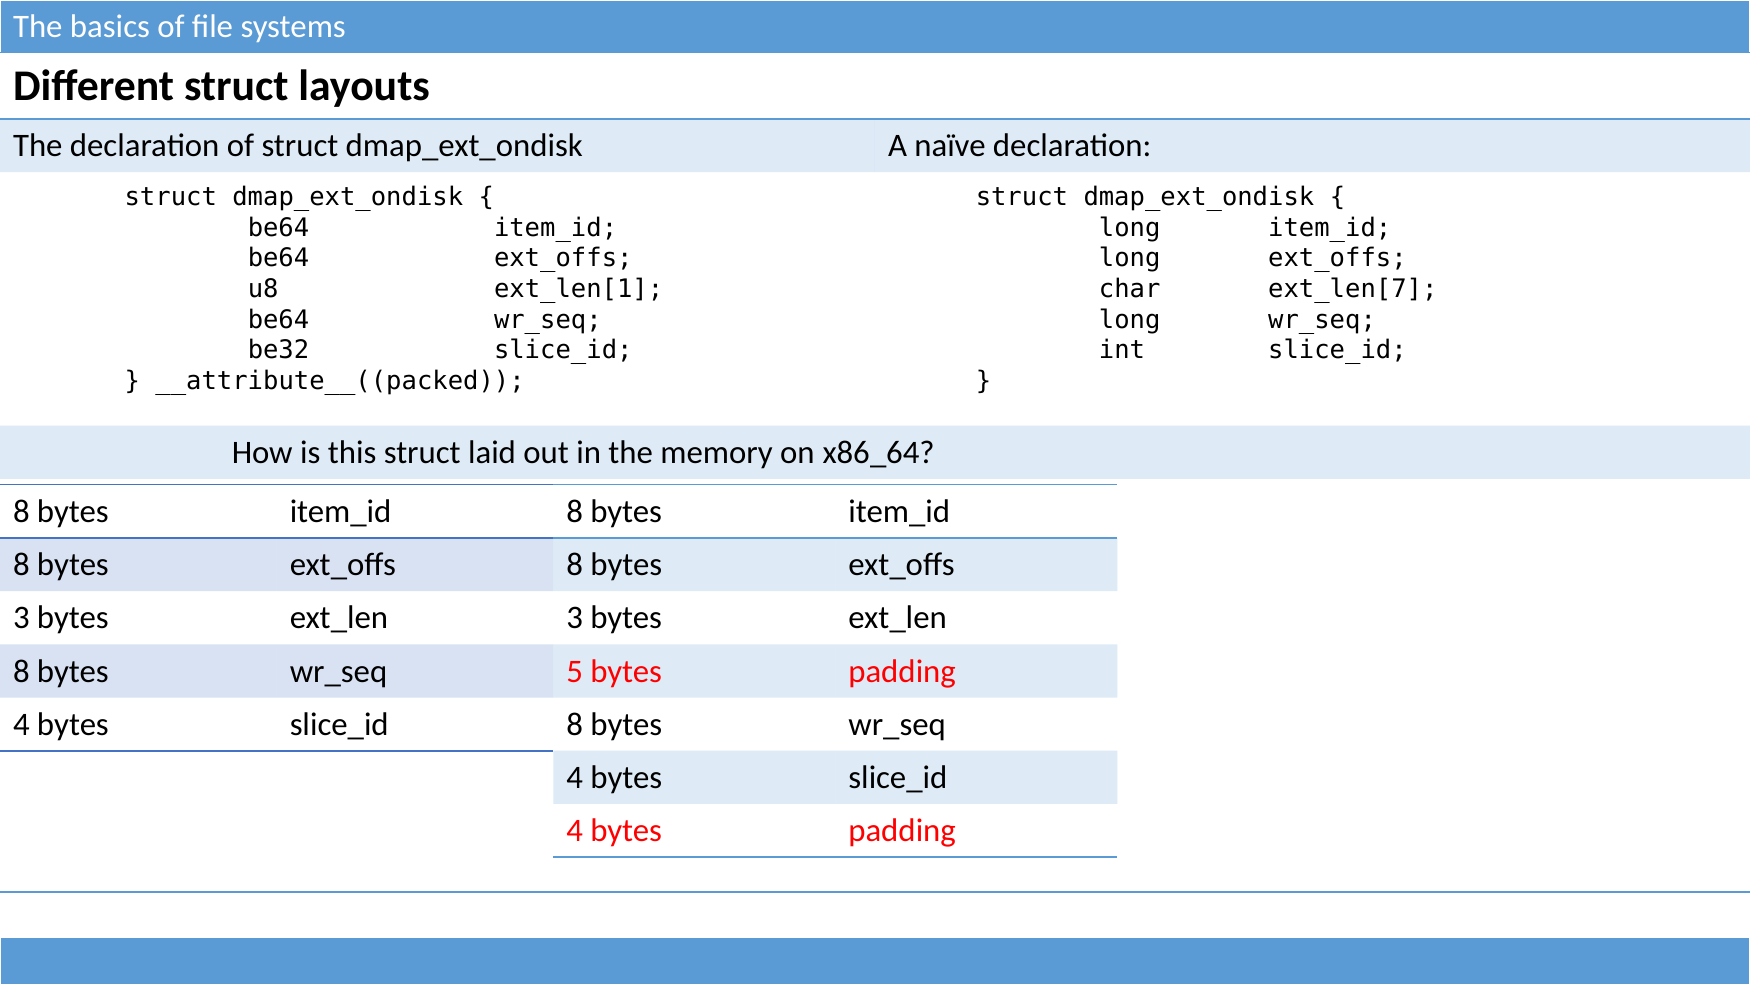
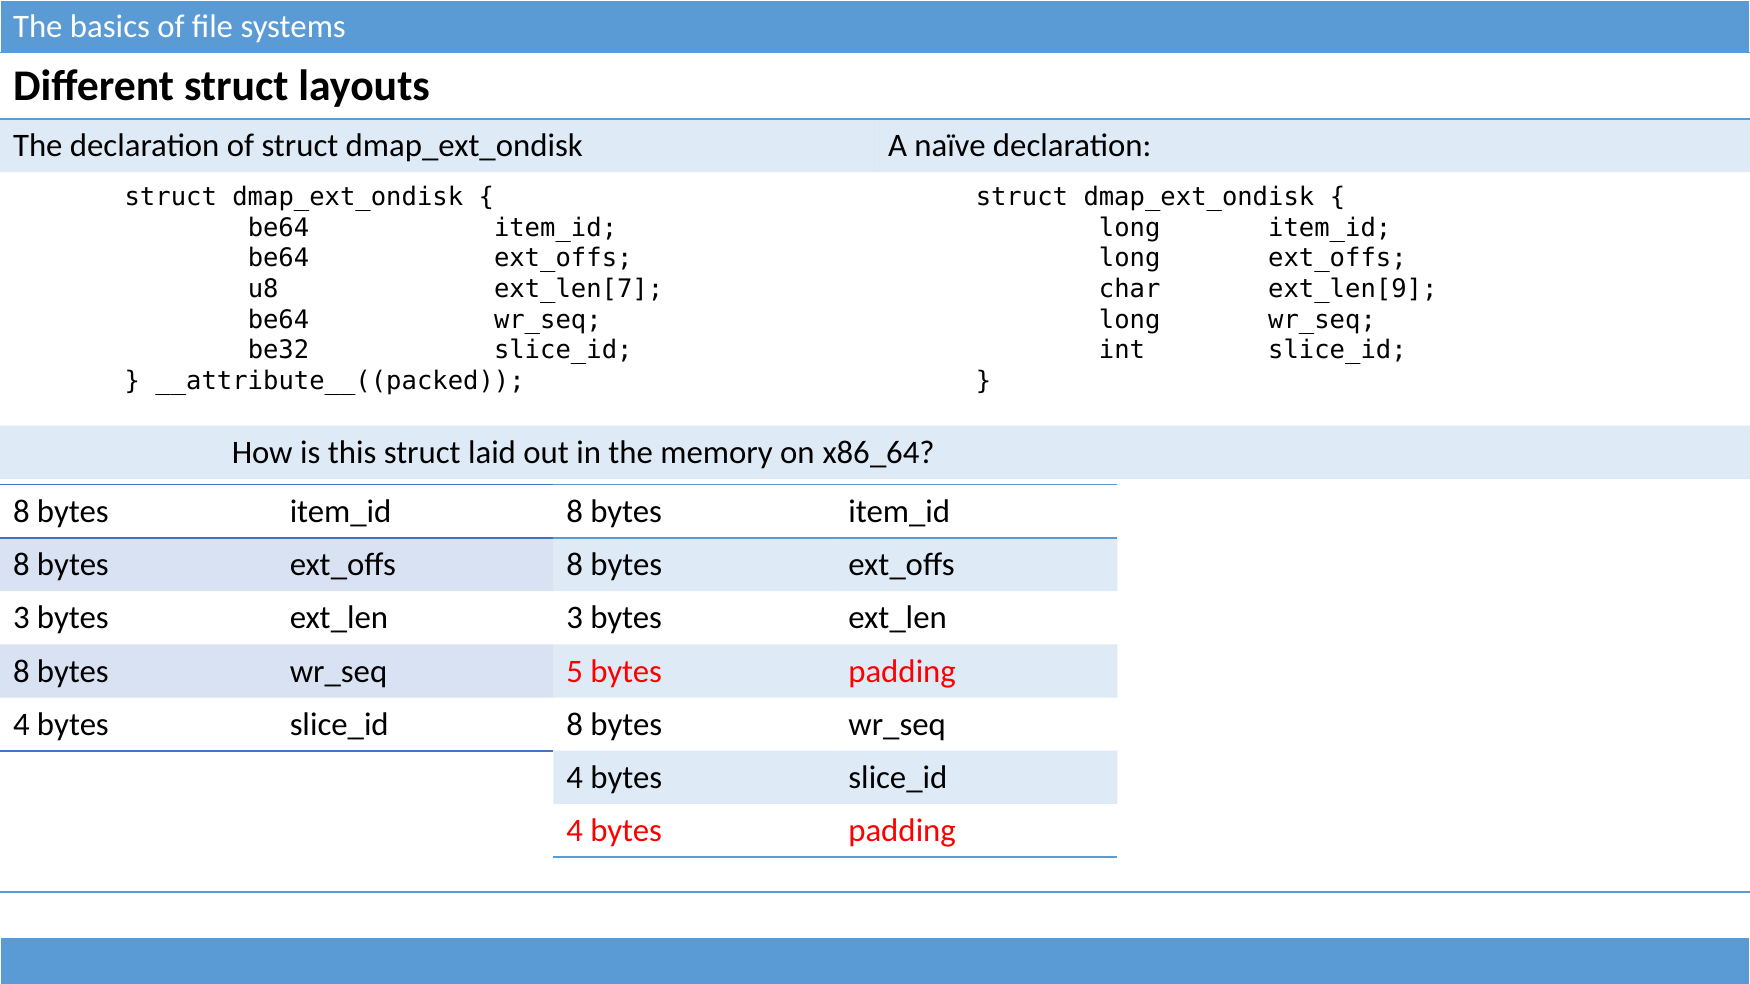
ext_len[1: ext_len[1 -> ext_len[7
ext_len[7: ext_len[7 -> ext_len[9
